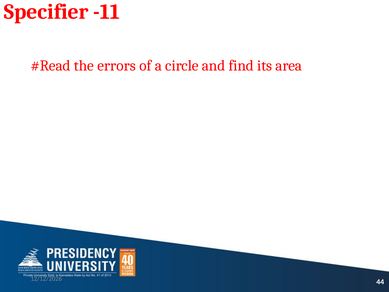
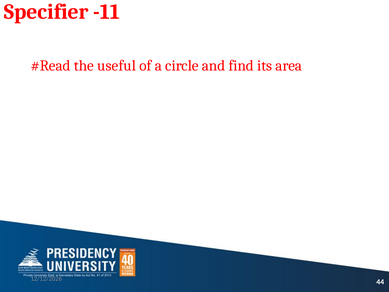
errors: errors -> useful
